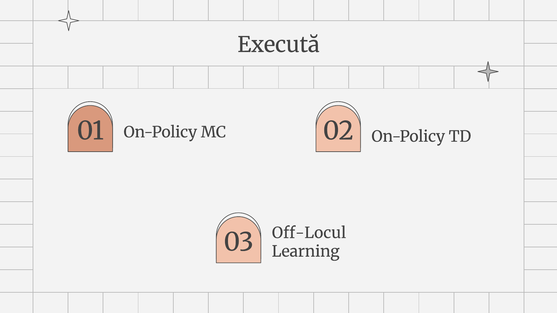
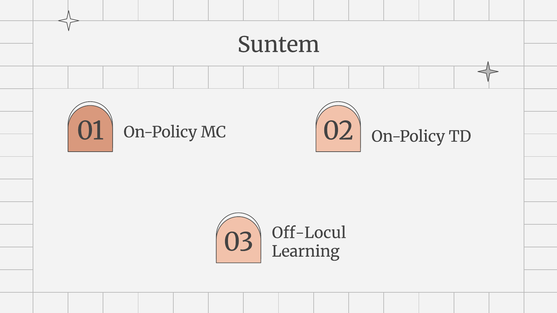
Execută: Execută -> Suntem
